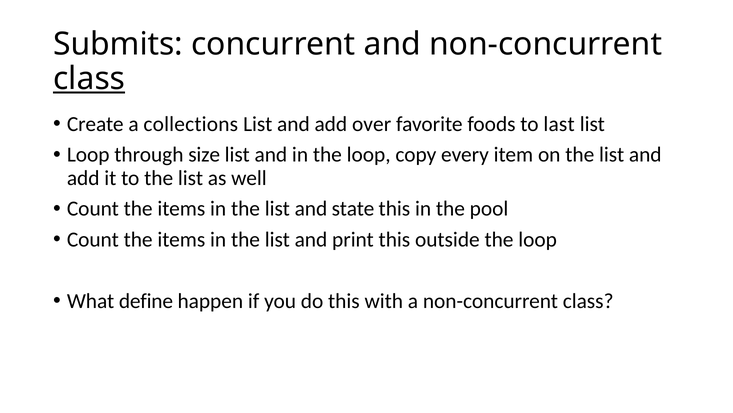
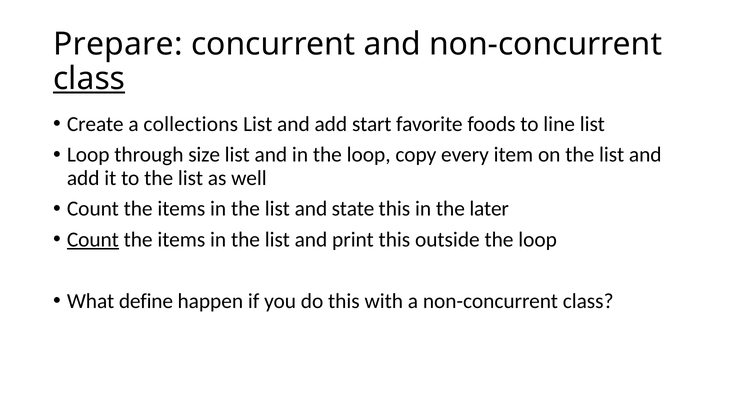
Submits: Submits -> Prepare
over: over -> start
last: last -> line
pool: pool -> later
Count at (93, 239) underline: none -> present
